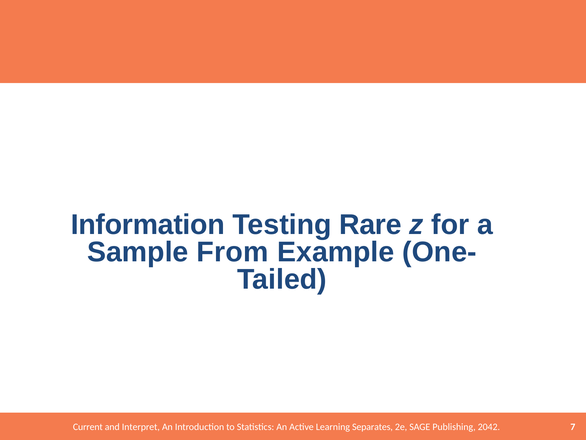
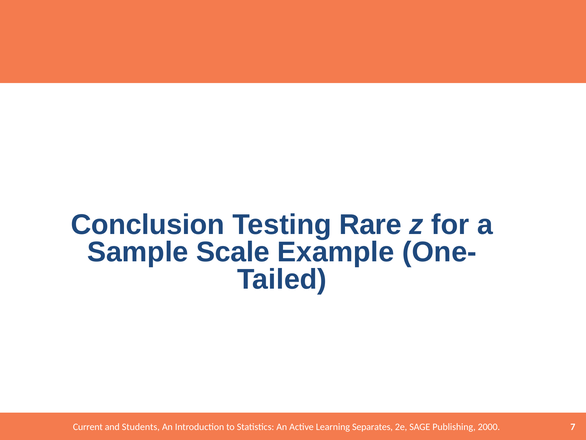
Information: Information -> Conclusion
From: From -> Scale
Interpret: Interpret -> Students
2042: 2042 -> 2000
